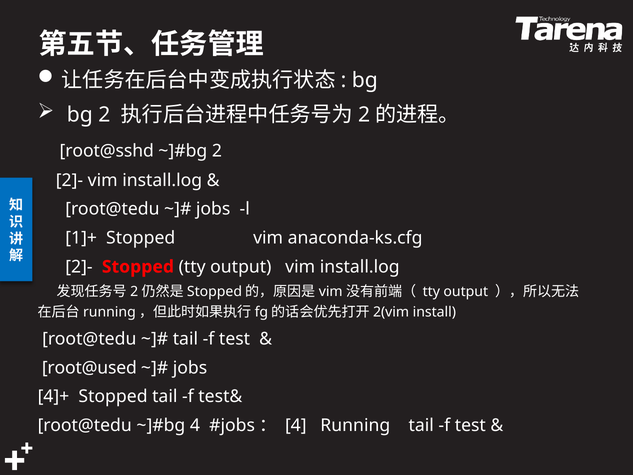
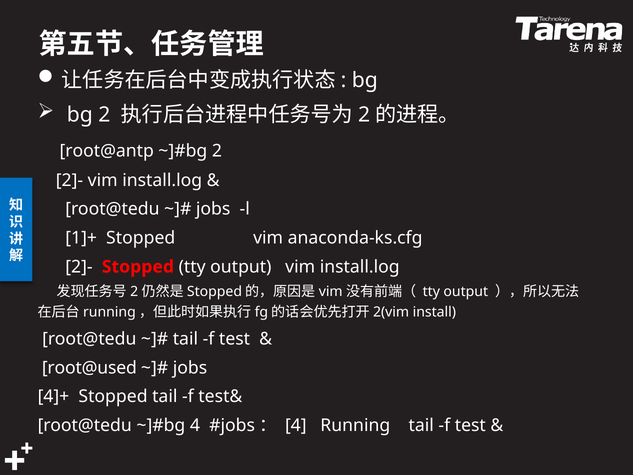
root@sshd: root@sshd -> root@antp
